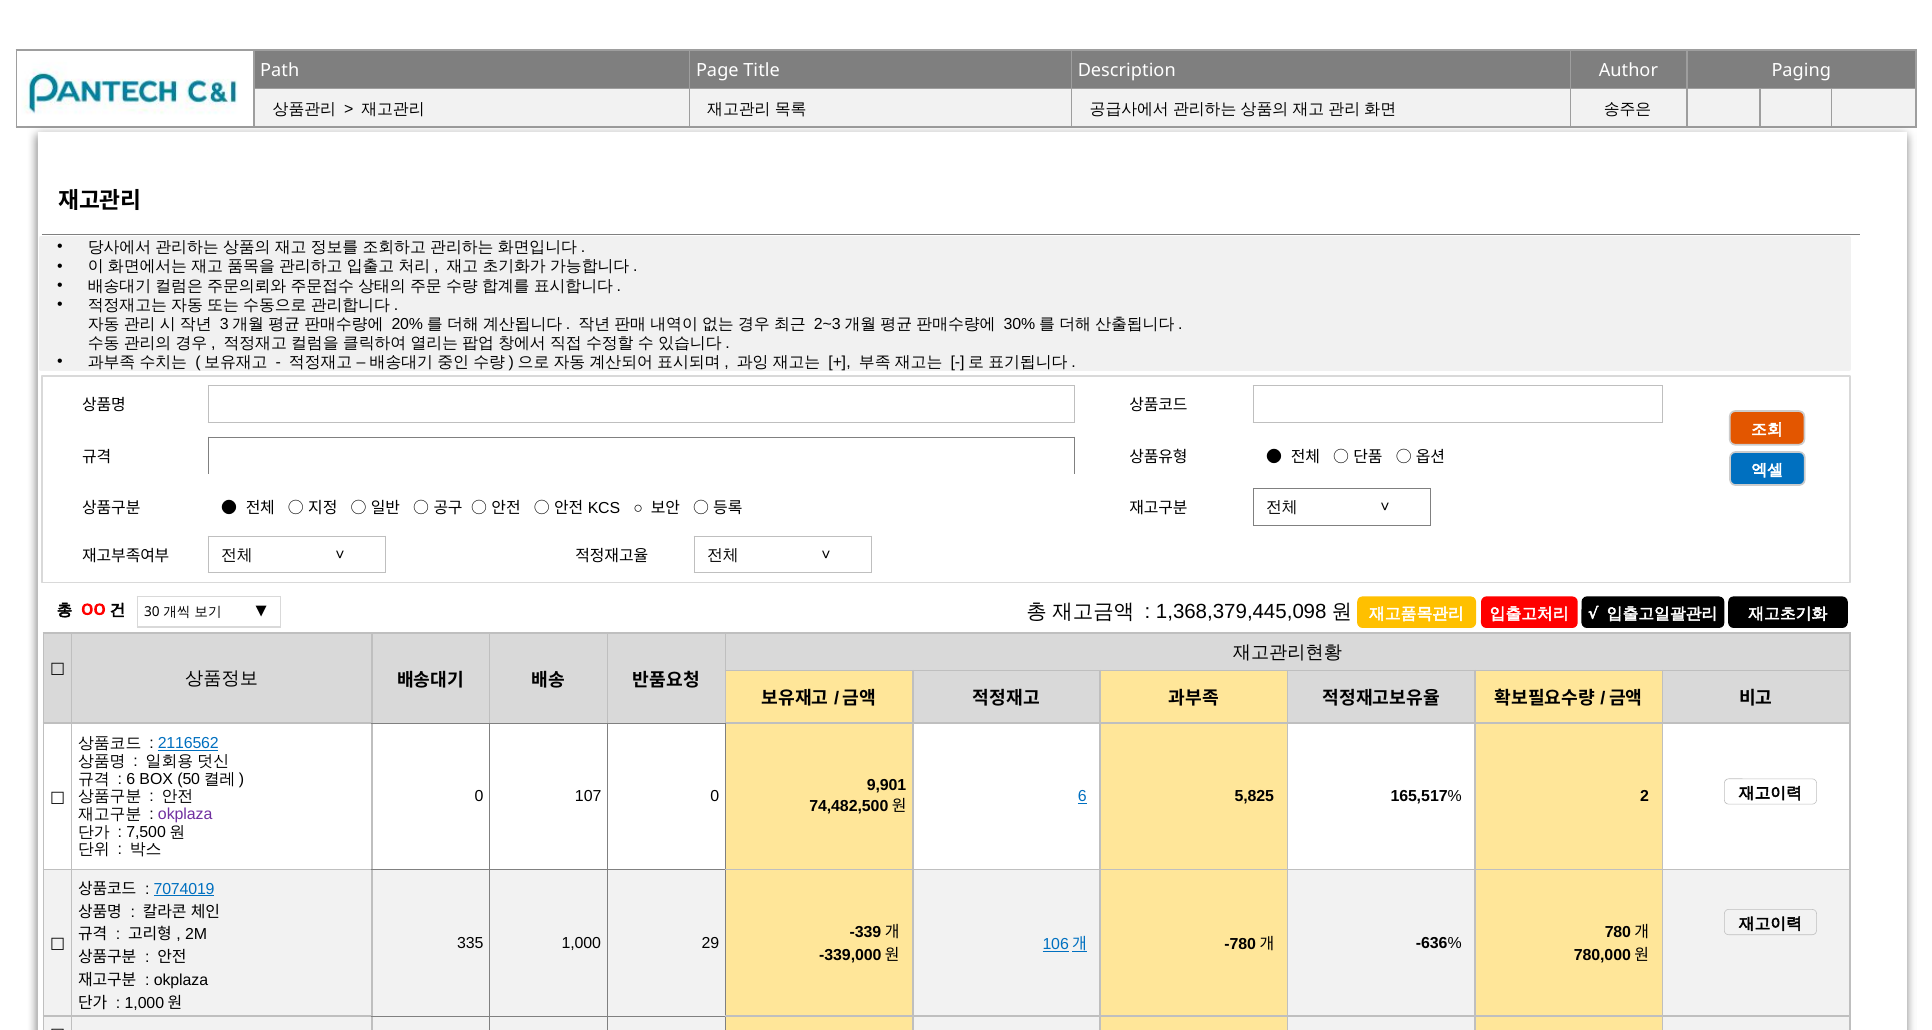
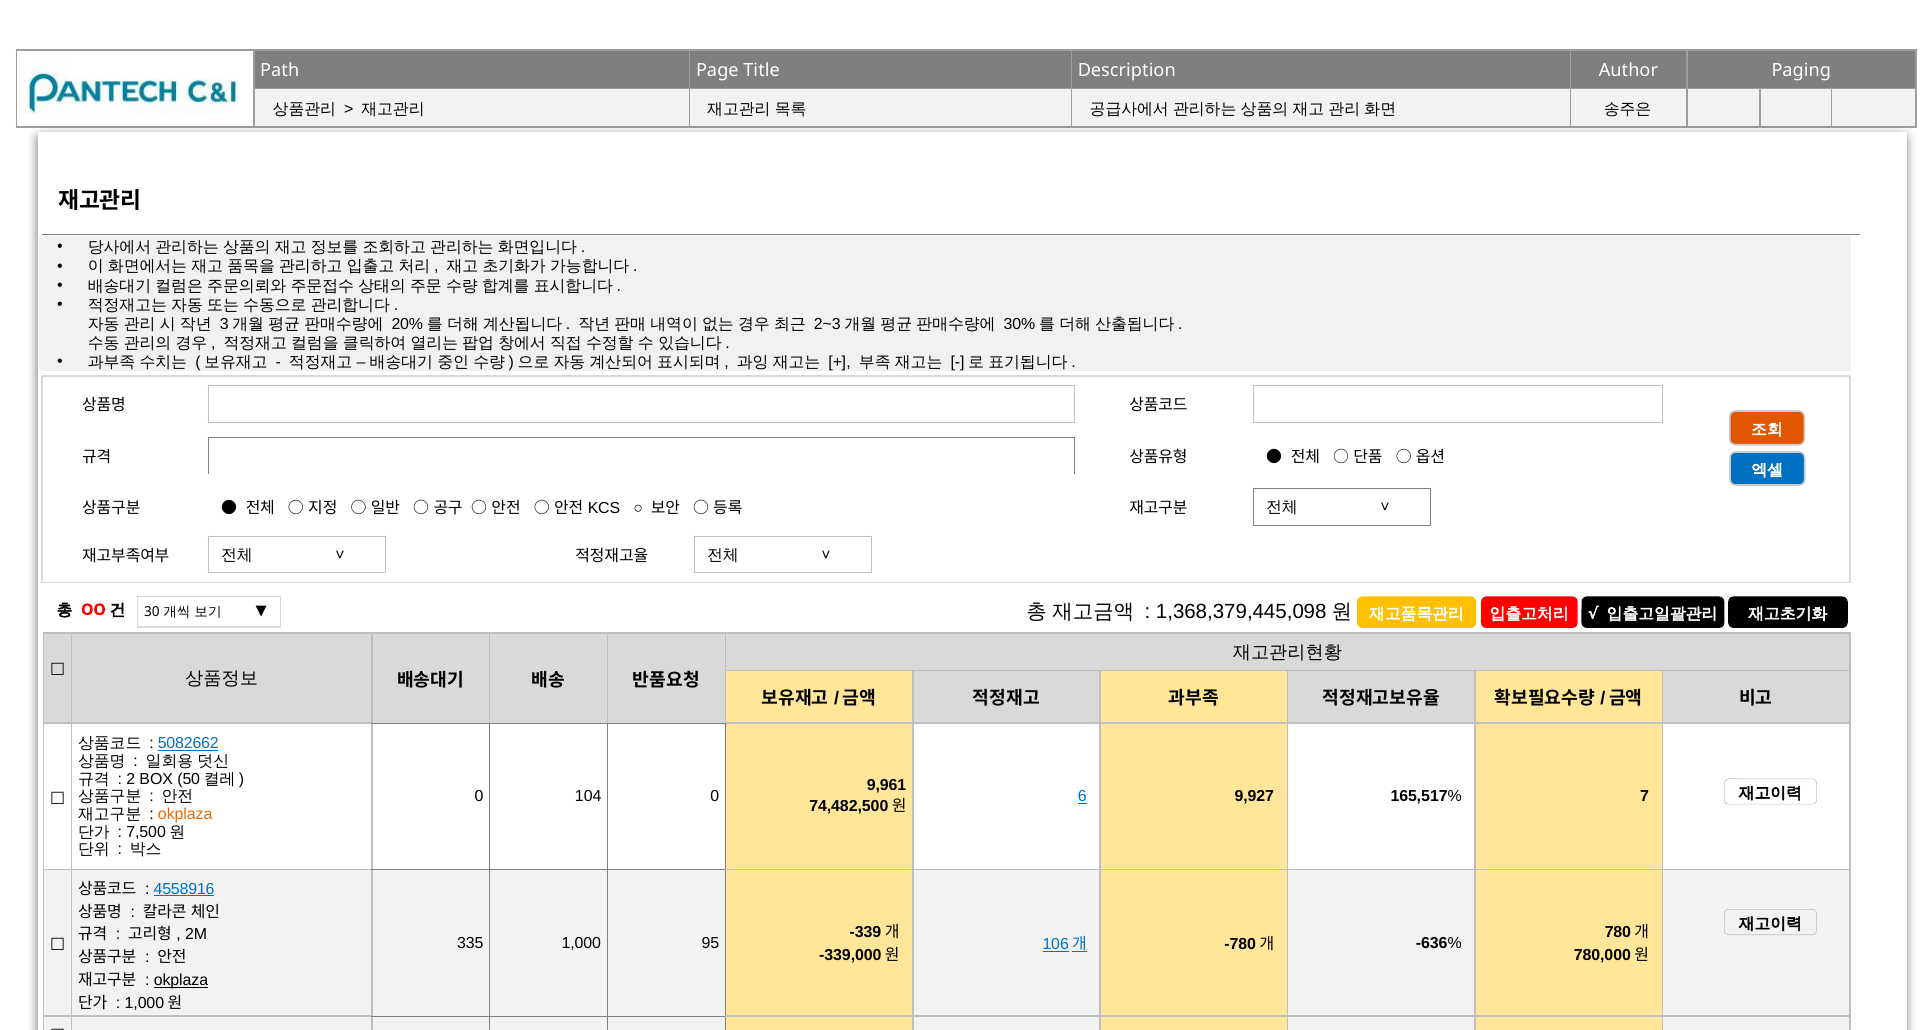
2116562: 2116562 -> 5082662
6 at (131, 779): 6 -> 2
9,901: 9,901 -> 9,961
107: 107 -> 104
5,825: 5,825 -> 9,927
2: 2 -> 7
okplaza at (185, 815) colour: purple -> orange
7074019: 7074019 -> 4558916
29: 29 -> 95
okplaza at (181, 981) underline: none -> present
